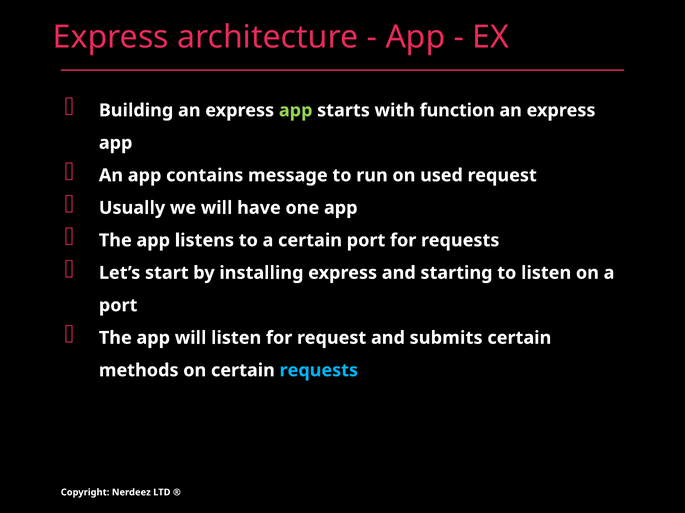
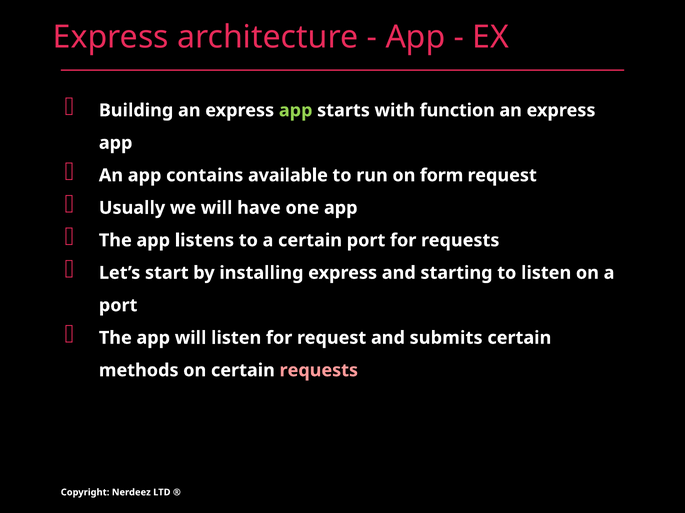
message: message -> available
used: used -> form
requests at (319, 371) colour: light blue -> pink
